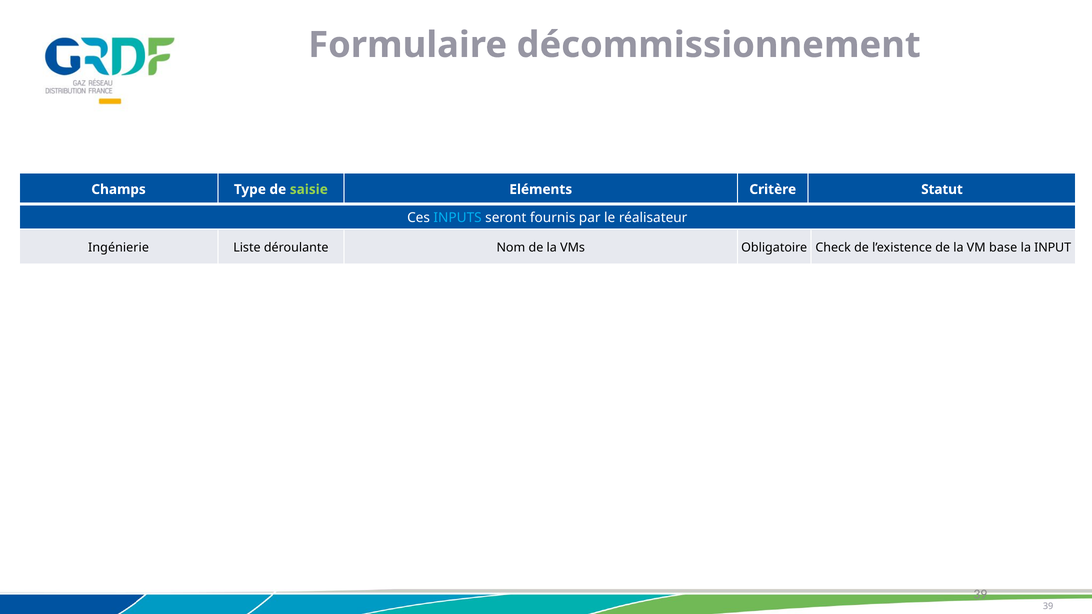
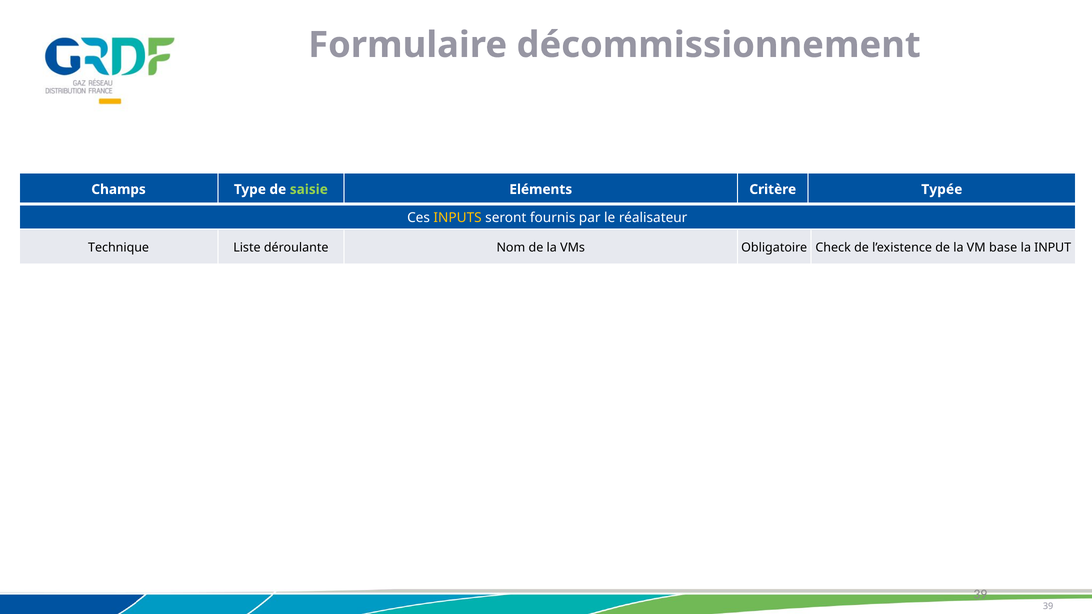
Statut: Statut -> Typée
INPUTS colour: light blue -> yellow
Ingénierie: Ingénierie -> Technique
